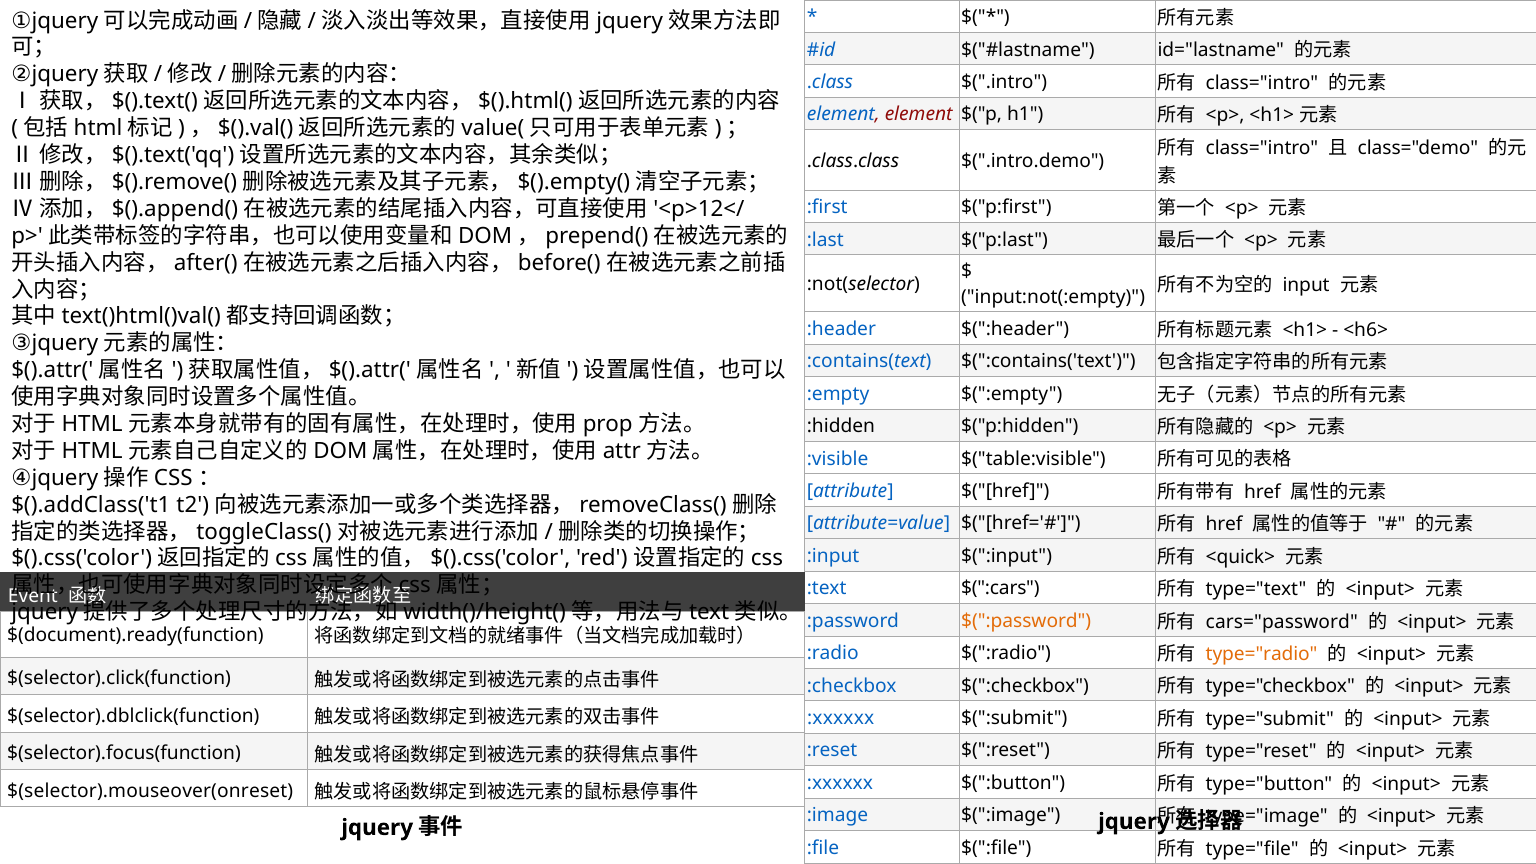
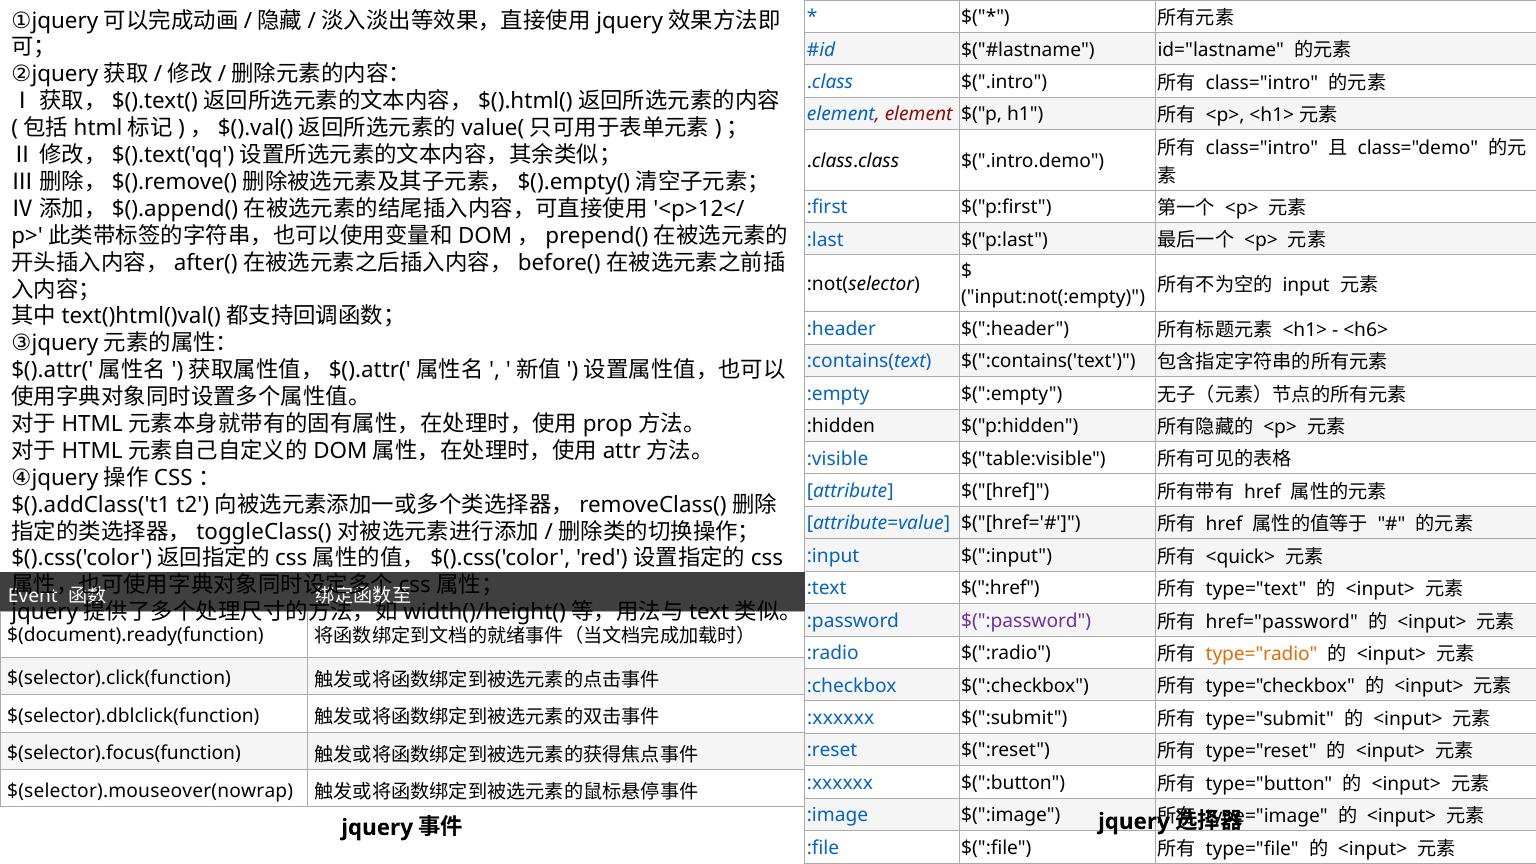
$(":cars: $(":cars -> $(":href
$(":password colour: orange -> purple
cars="password: cars="password -> href="password
$(selector).mouseover(onreset: $(selector).mouseover(onreset -> $(selector).mouseover(nowrap
